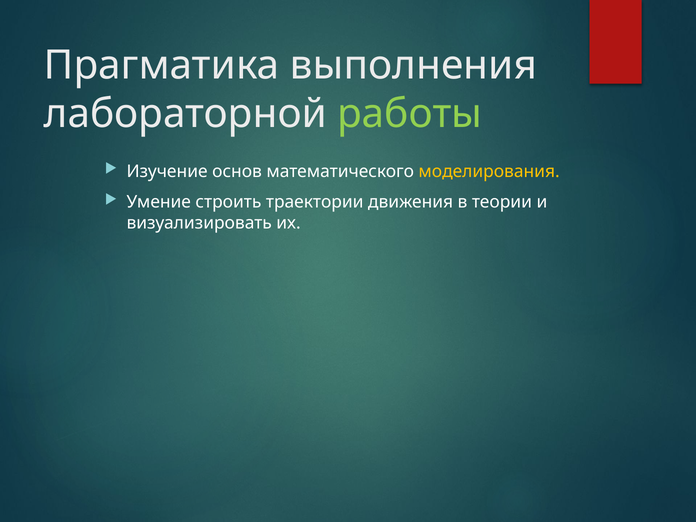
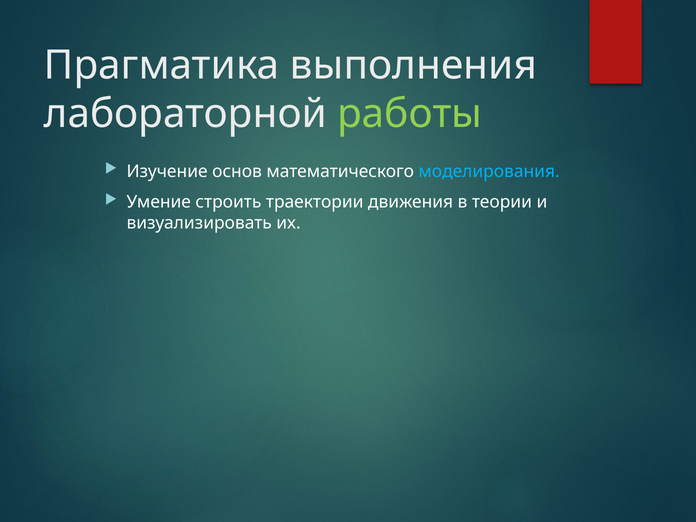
моделирования colour: yellow -> light blue
